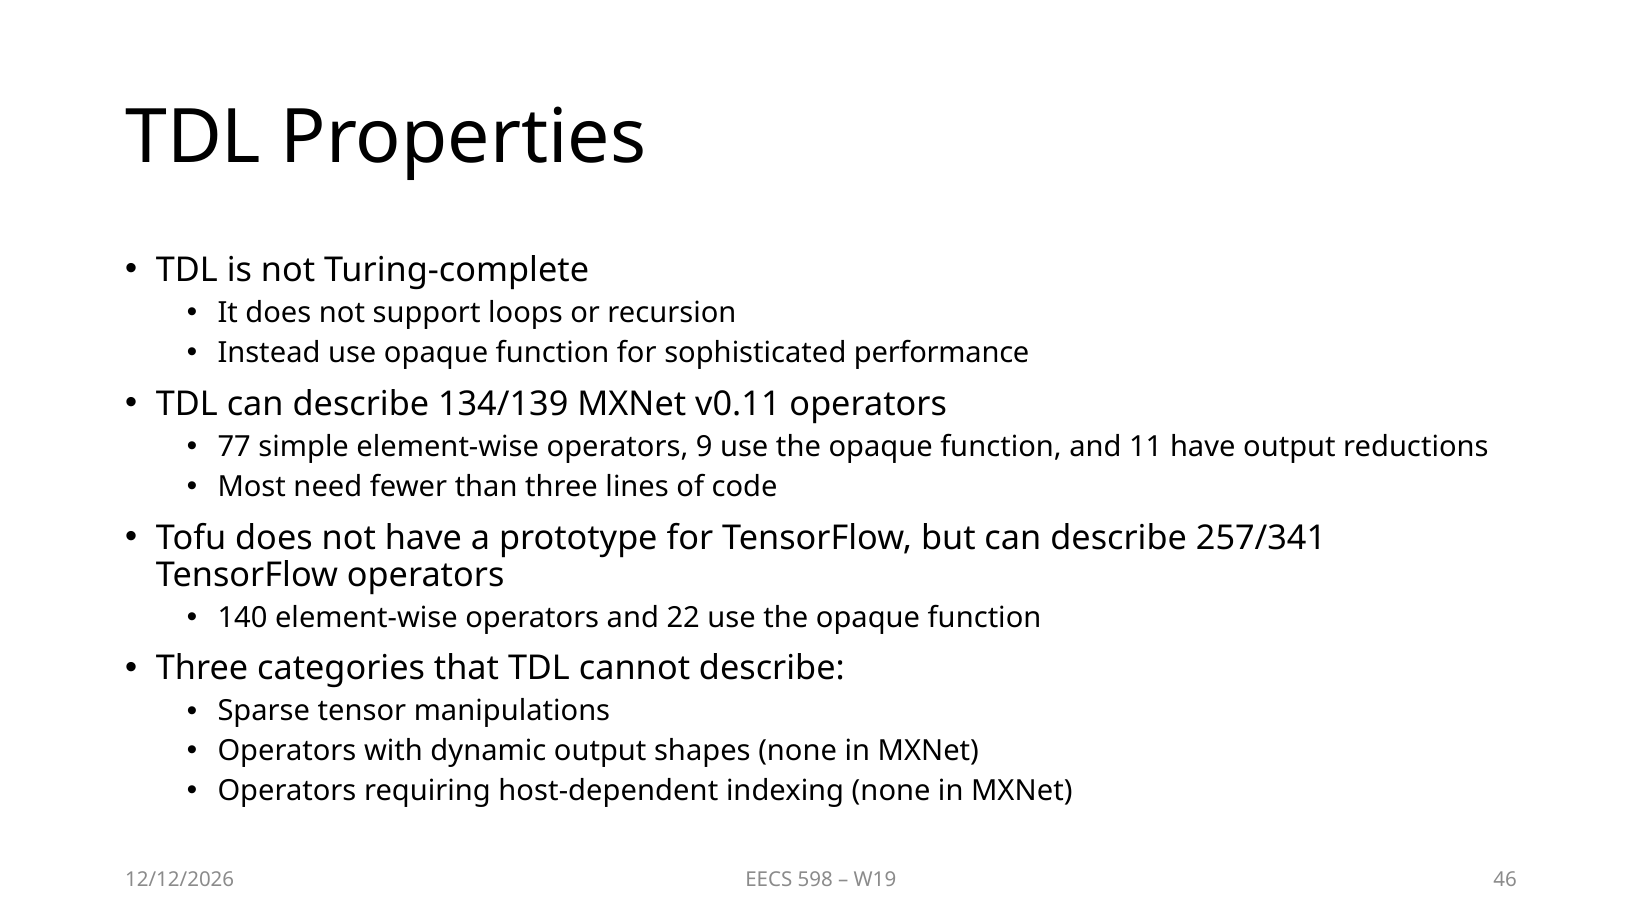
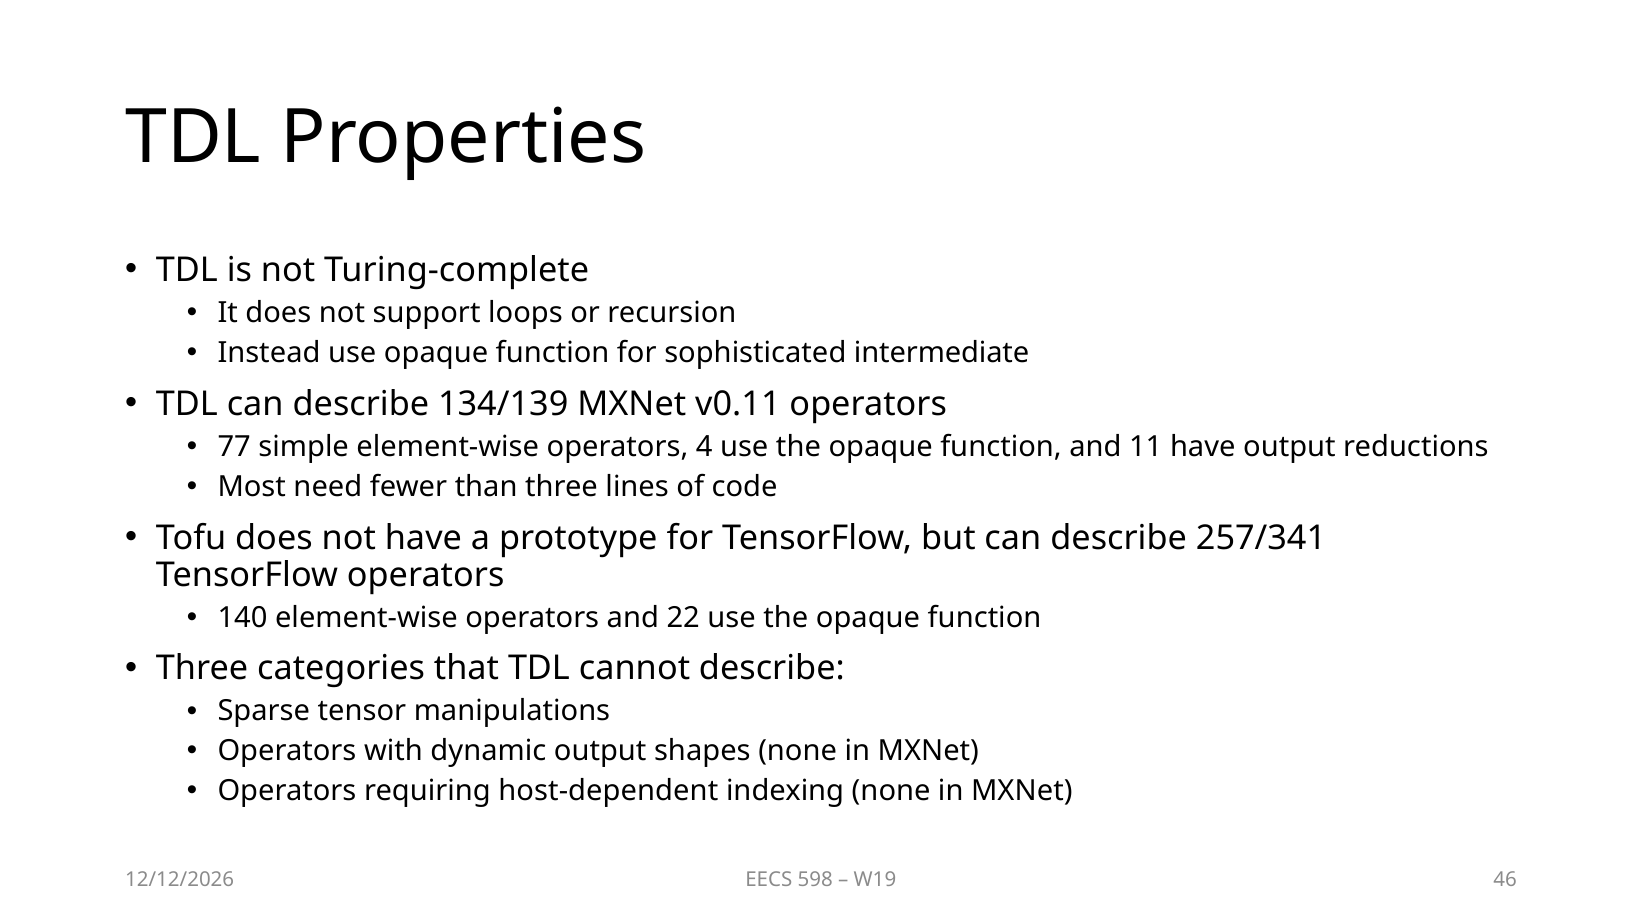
performance: performance -> intermediate
9: 9 -> 4
